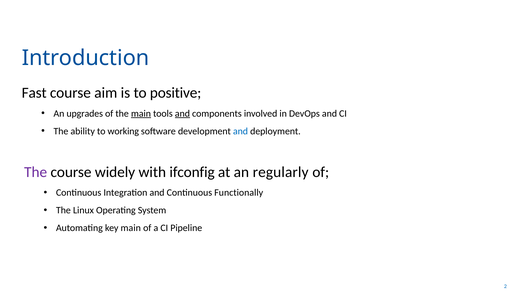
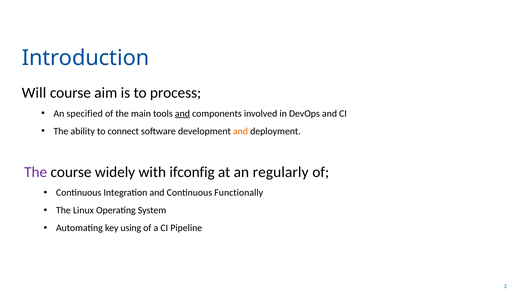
Fast: Fast -> Will
positive: positive -> process
upgrades: upgrades -> specified
main at (141, 114) underline: present -> none
working: working -> connect
and at (240, 131) colour: blue -> orange
key main: main -> using
